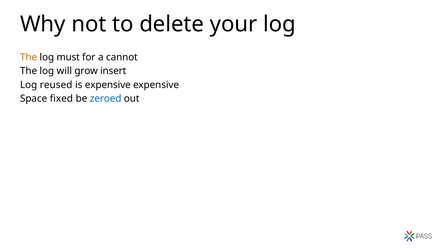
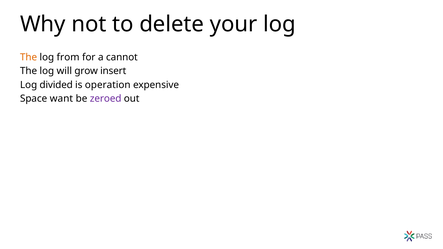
must: must -> from
reused: reused -> divided
is expensive: expensive -> operation
fixed: fixed -> want
zeroed colour: blue -> purple
